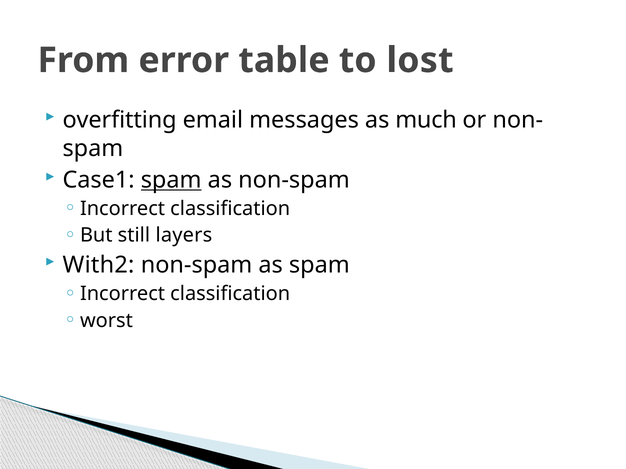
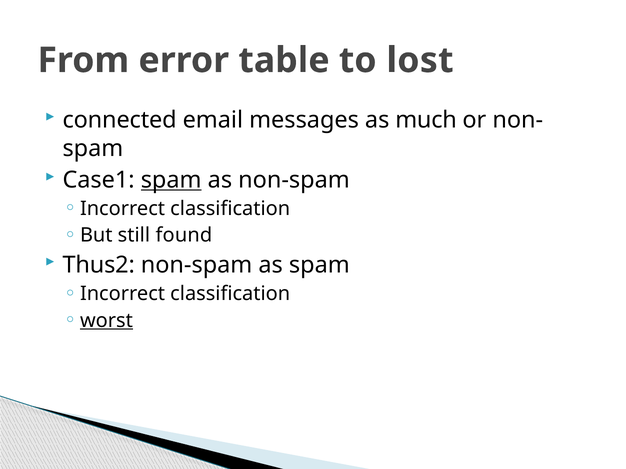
overfitting: overfitting -> connected
layers: layers -> found
With2: With2 -> Thus2
worst underline: none -> present
